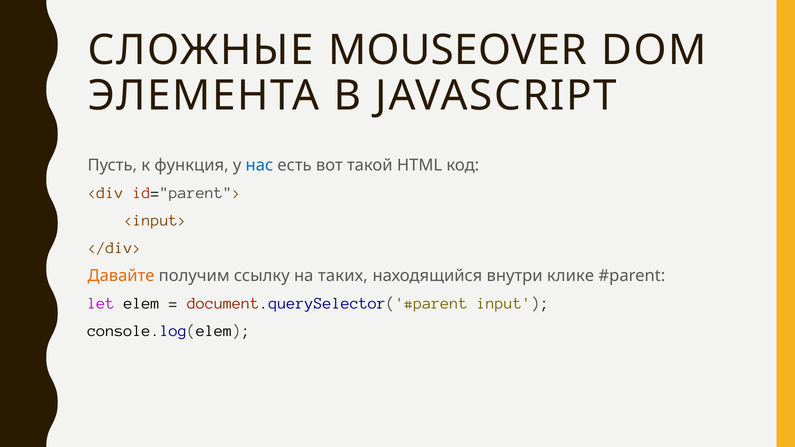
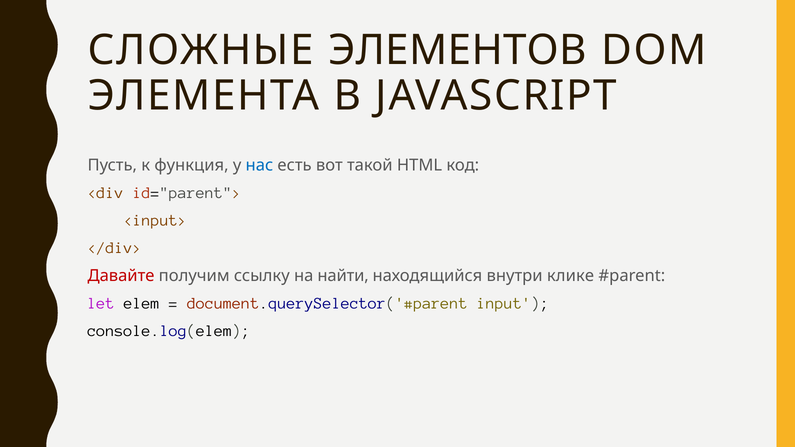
MOUSEOVER: MOUSEOVER -> ЭЛЕМЕНТОВ
Давайте colour: orange -> red
таких: таких -> найти
